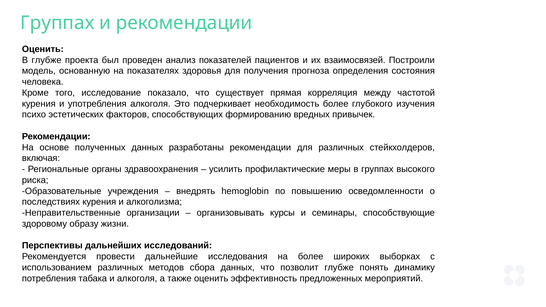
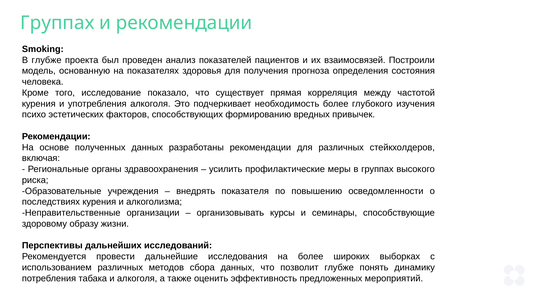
Оценить at (43, 49): Оценить -> Smoking
hemoglobin: hemoglobin -> показателя
